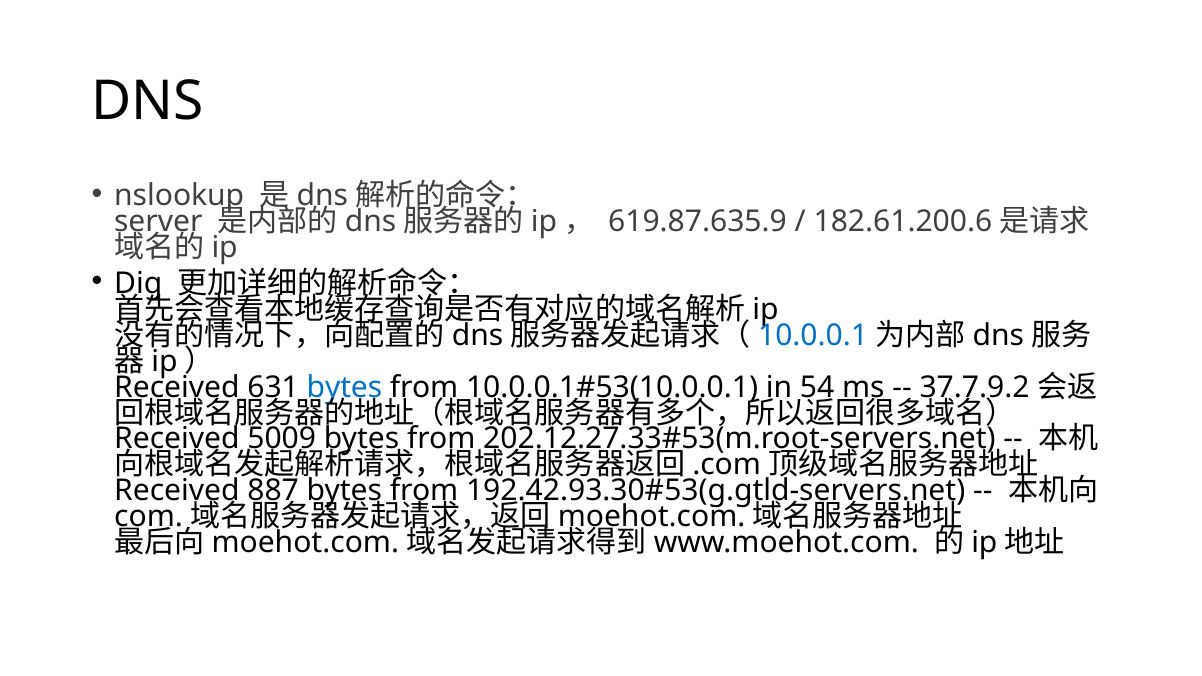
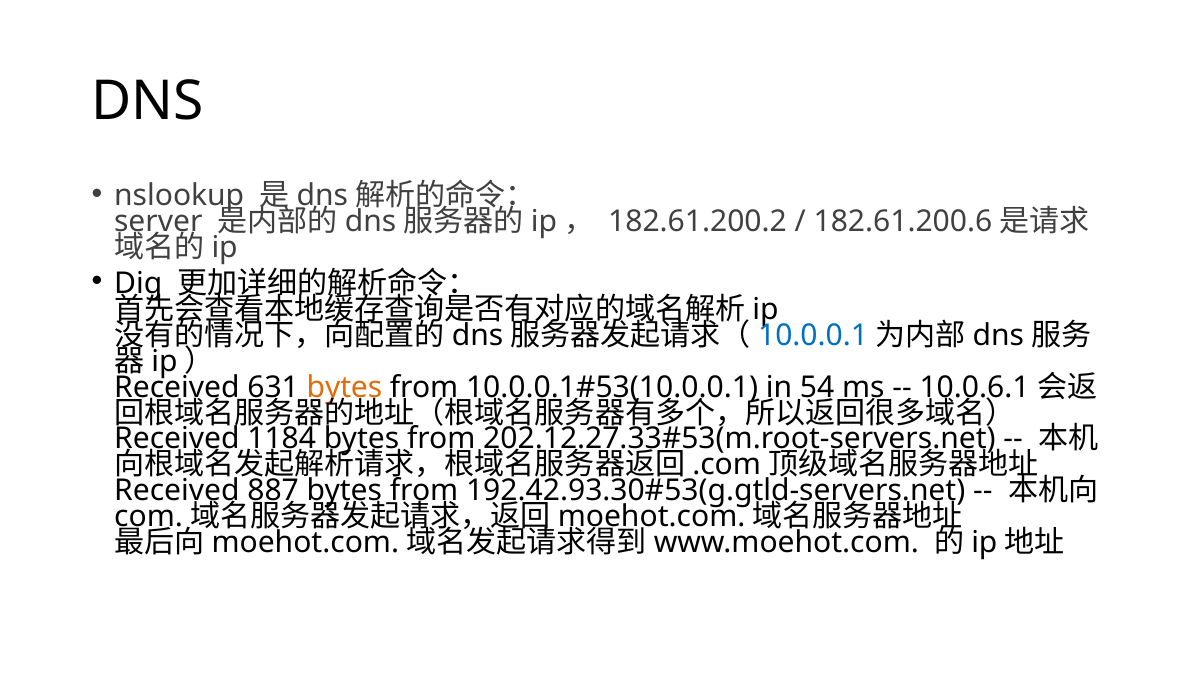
619.87.635.9: 619.87.635.9 -> 182.61.200.2
bytes at (344, 387) colour: blue -> orange
37.7.9.2: 37.7.9.2 -> 10.0.6.1
5009: 5009 -> 1184
